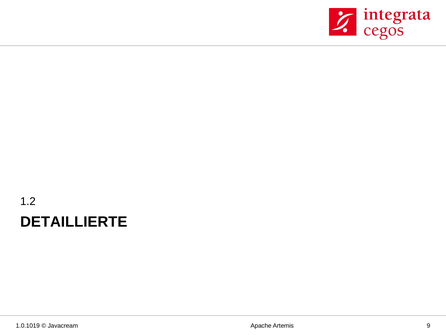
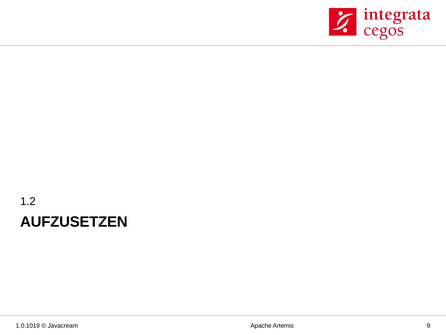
DETAILLIERTE: DETAILLIERTE -> AUFZUSETZEN
